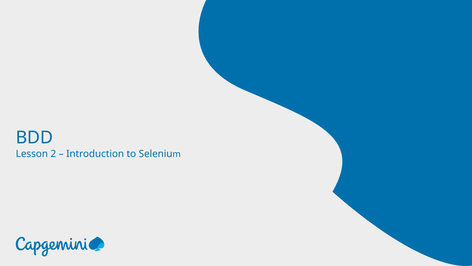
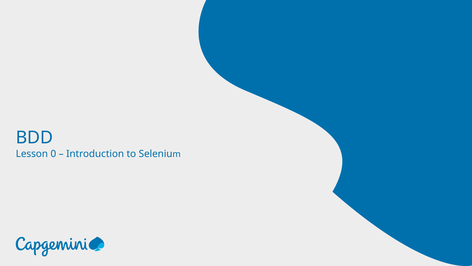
2: 2 -> 0
